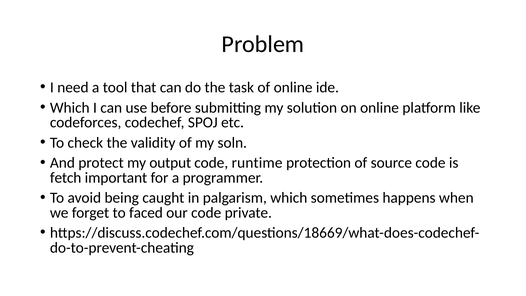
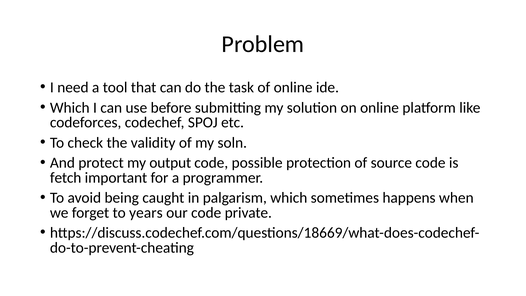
runtime: runtime -> possible
faced: faced -> years
